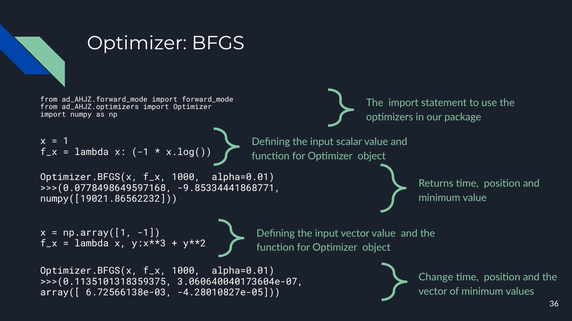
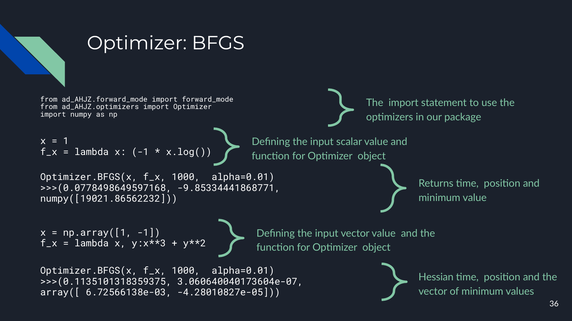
Change: Change -> Hessian
